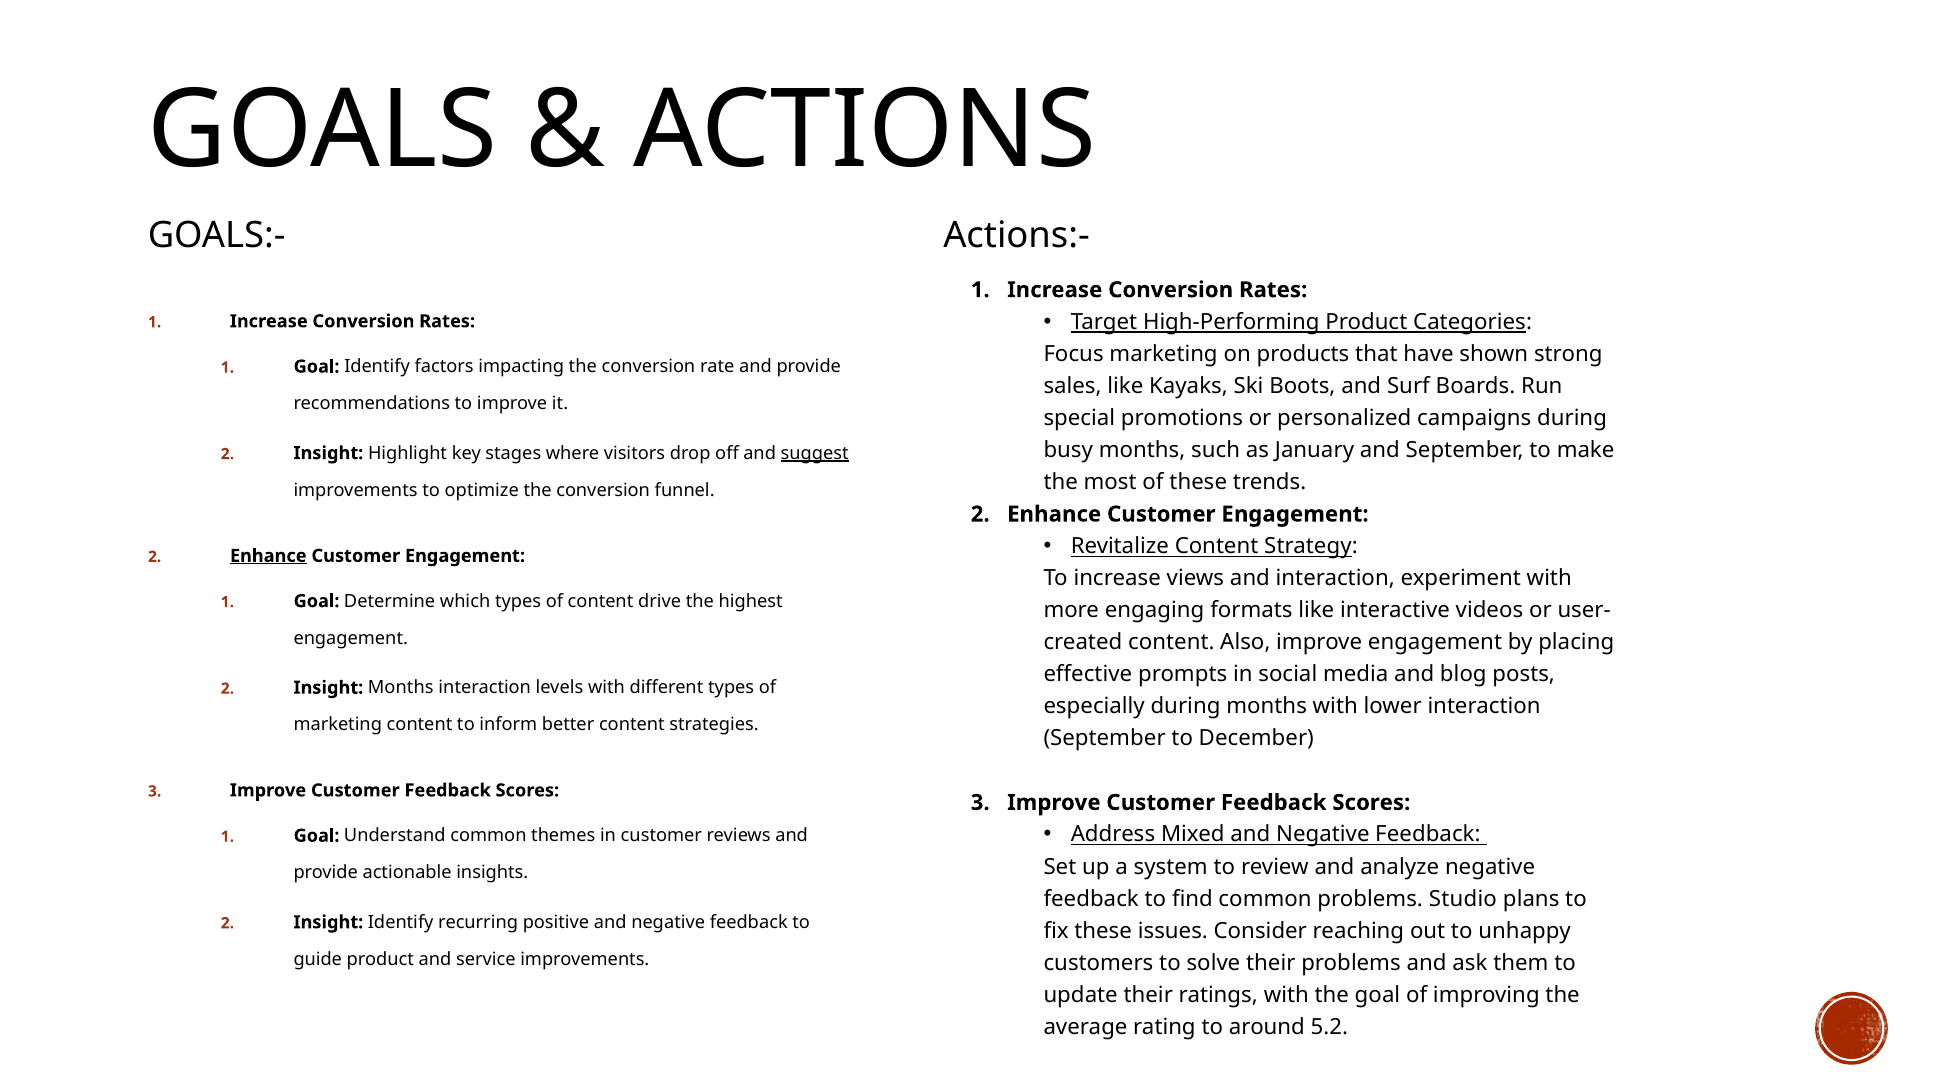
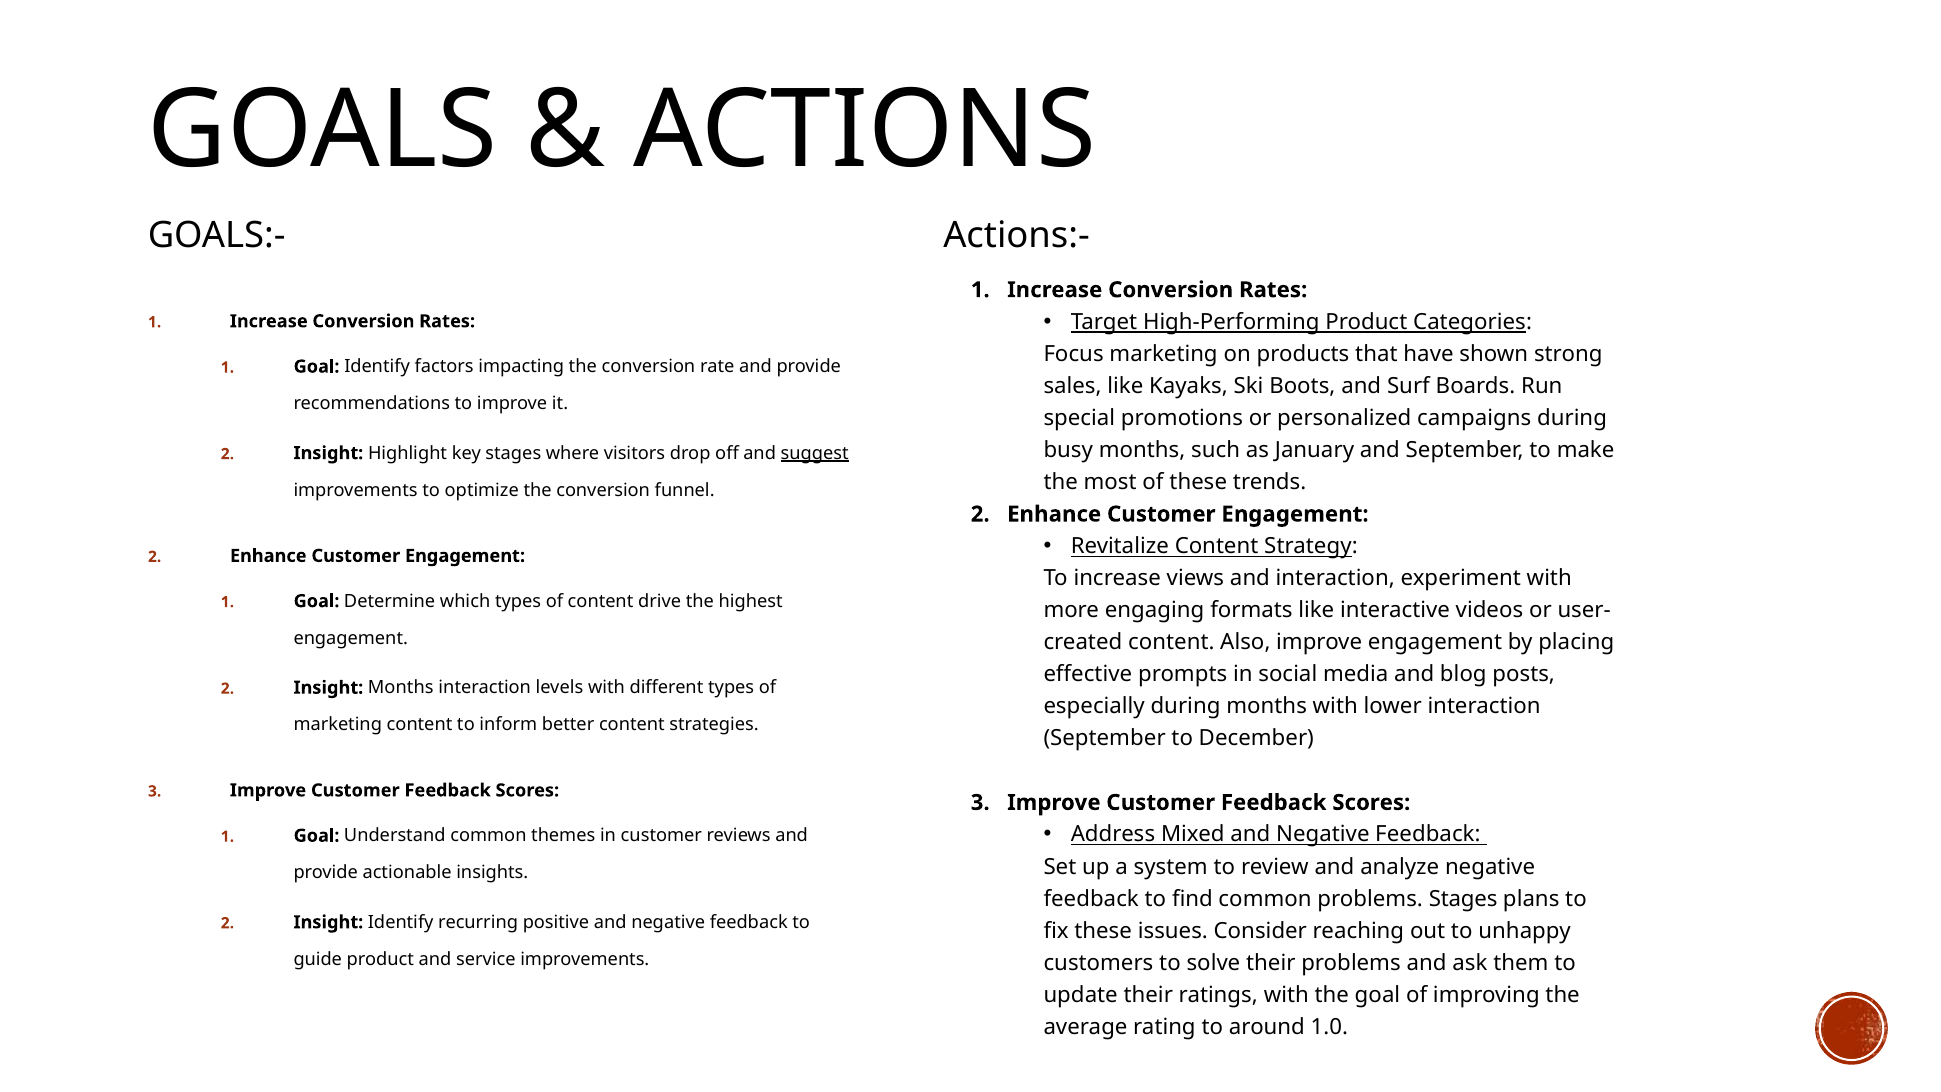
Enhance at (268, 556) underline: present -> none
problems Studio: Studio -> Stages
5.2: 5.2 -> 1.0
